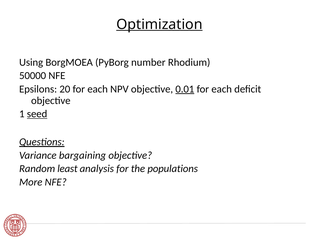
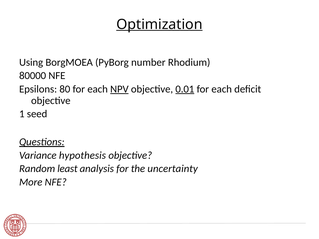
50000: 50000 -> 80000
20: 20 -> 80
NPV underline: none -> present
seed underline: present -> none
bargaining: bargaining -> hypothesis
populations: populations -> uncertainty
